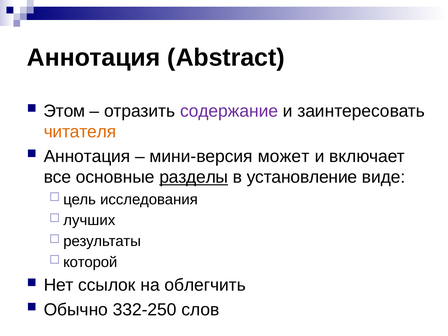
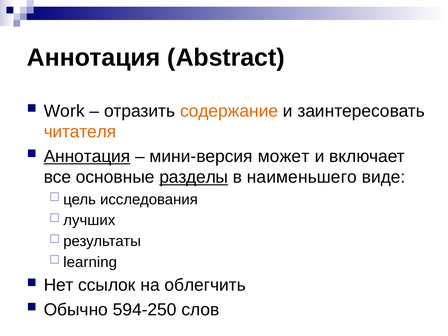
Этом: Этом -> Work
содержание colour: purple -> orange
Аннотация at (87, 156) underline: none -> present
установление: установление -> наименьшего
которой: которой -> learning
332-250: 332-250 -> 594-250
